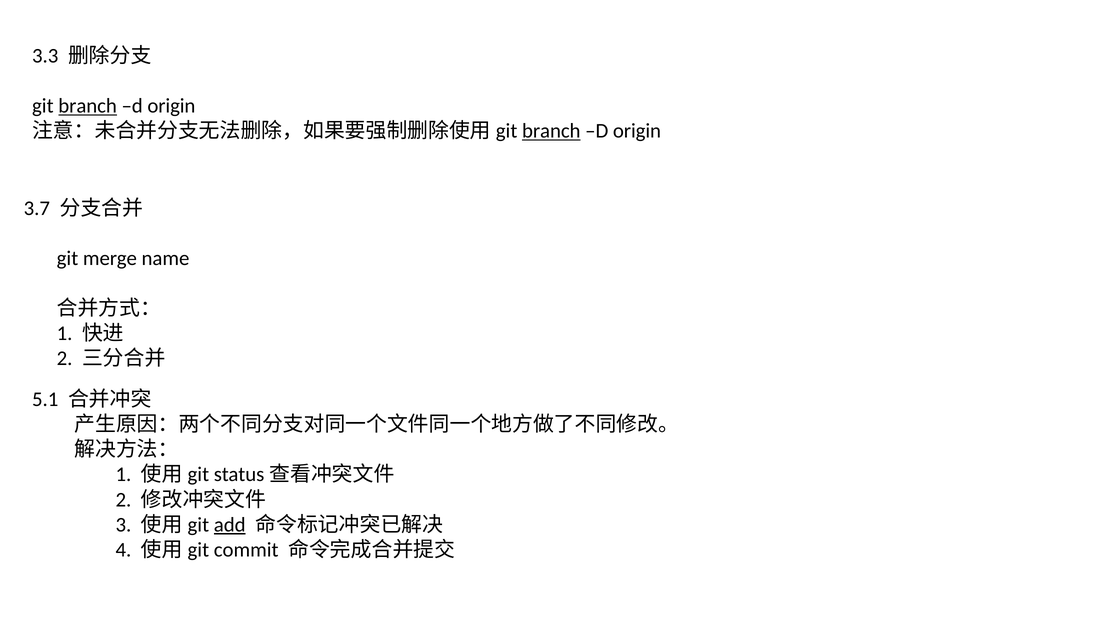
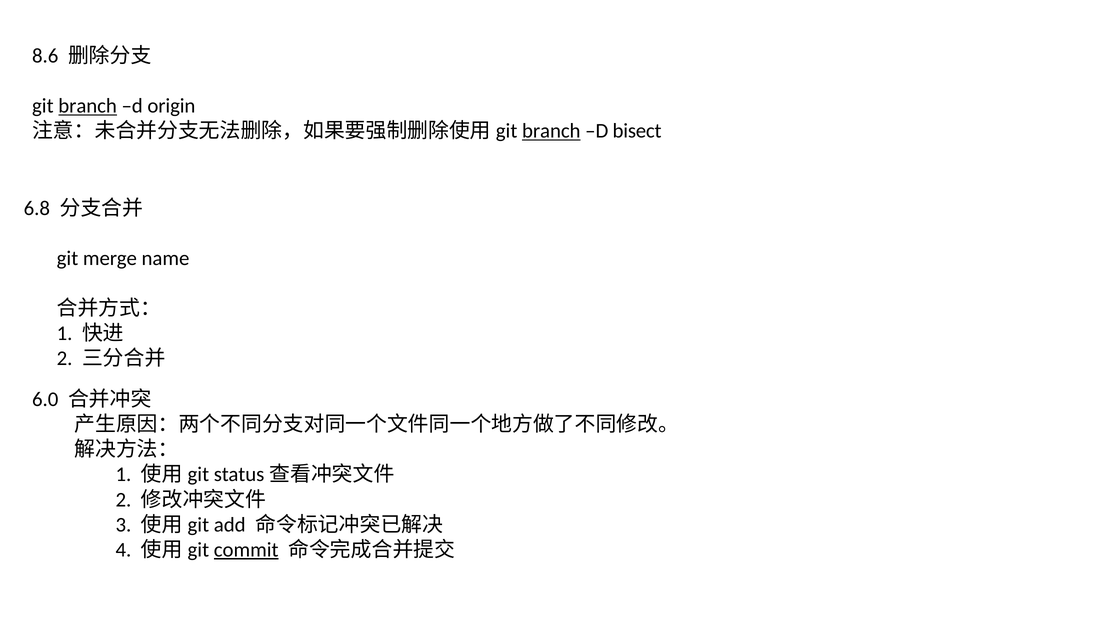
3.3: 3.3 -> 8.6
origin at (637, 131): origin -> bisect
3.7: 3.7 -> 6.8
5.1: 5.1 -> 6.0
add underline: present -> none
commit underline: none -> present
